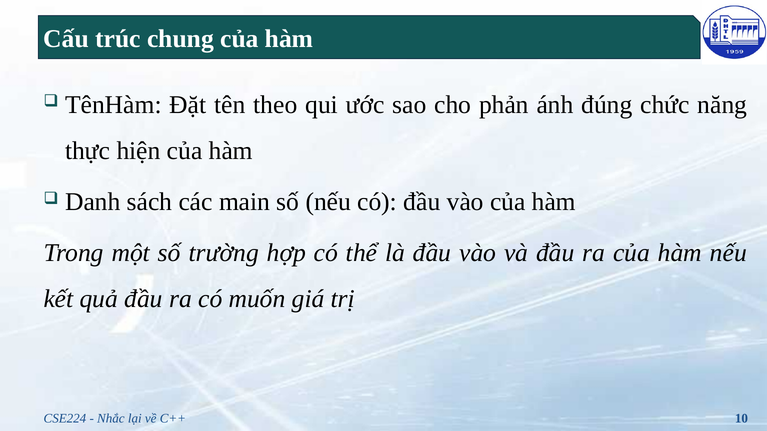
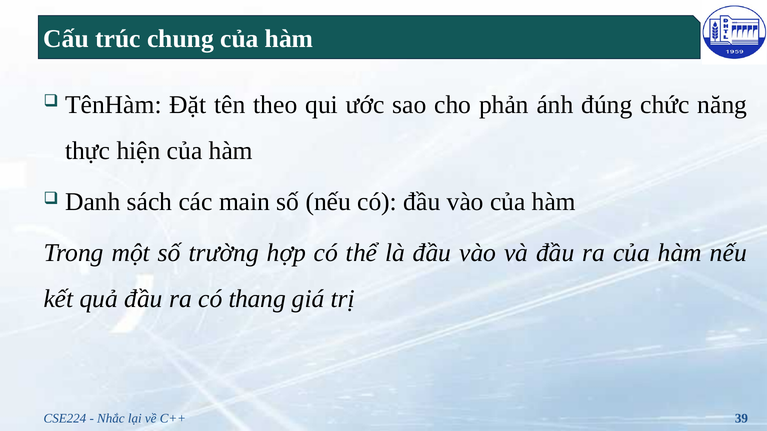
muốn: muốn -> thang
10: 10 -> 39
